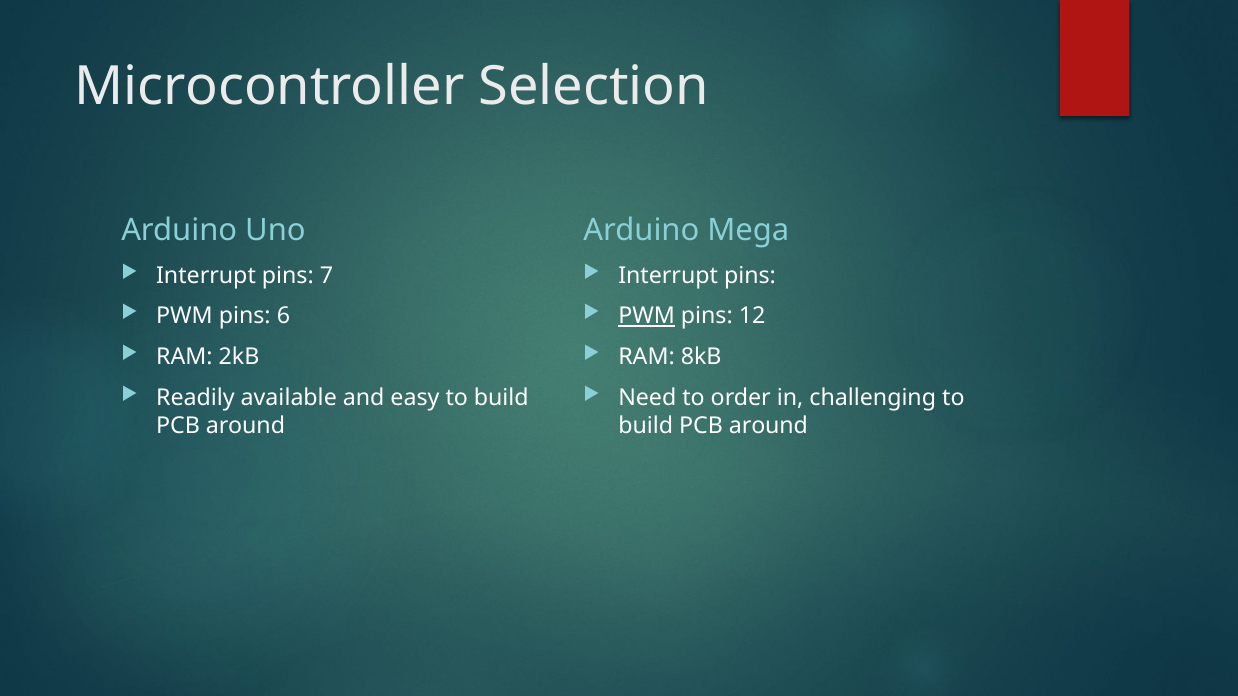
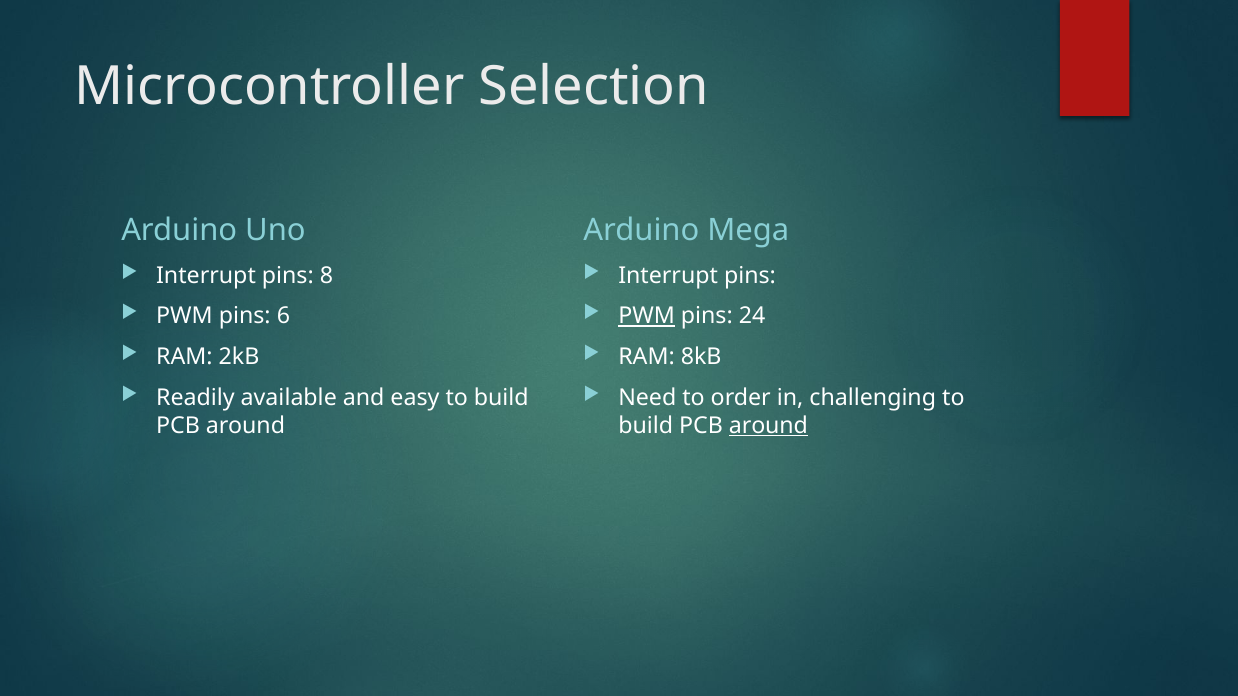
7: 7 -> 8
12: 12 -> 24
around at (768, 426) underline: none -> present
